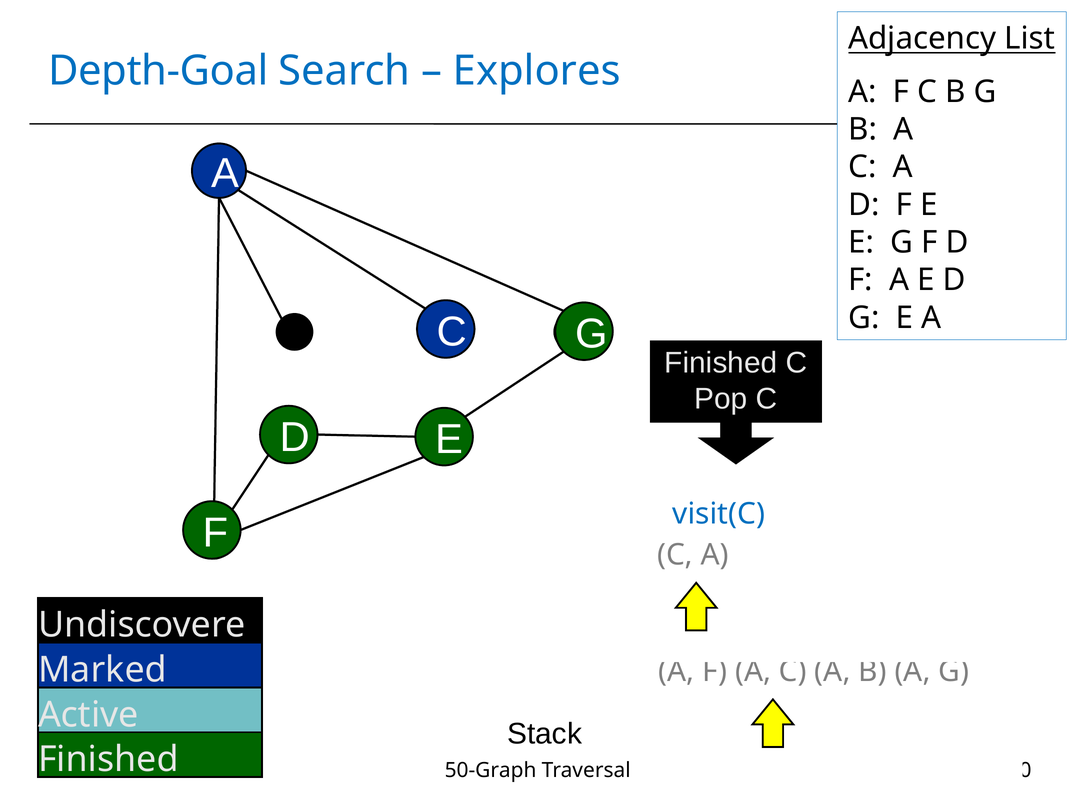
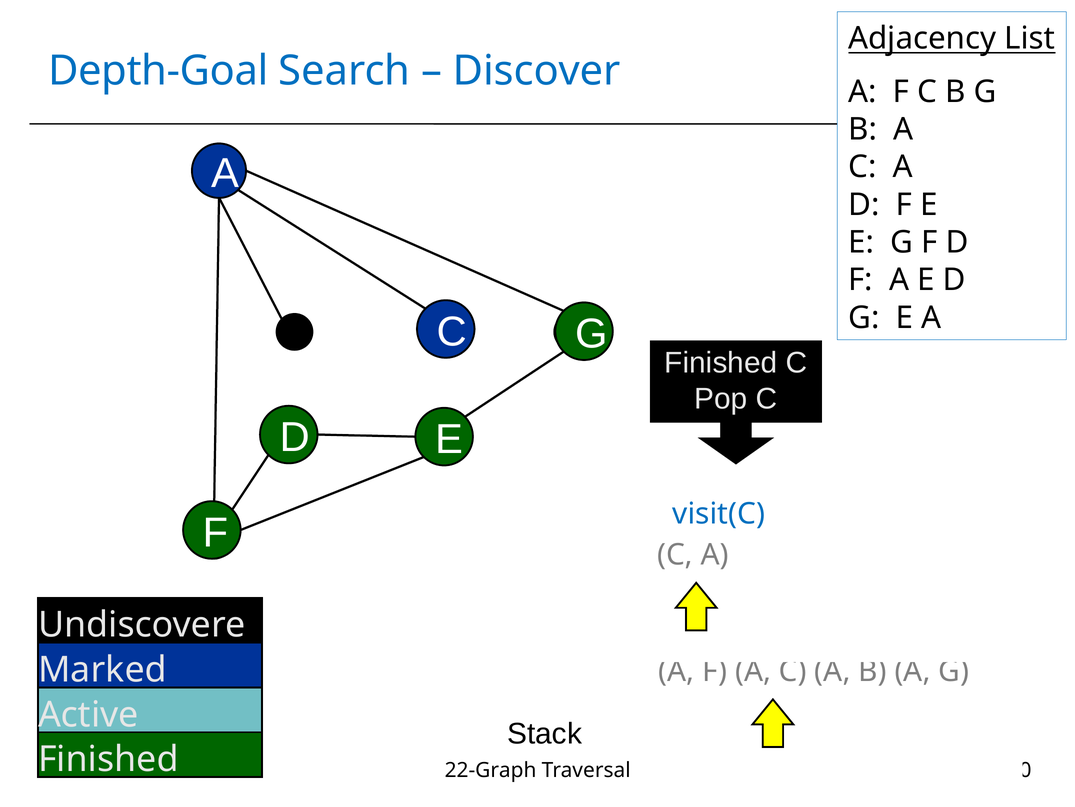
Explores: Explores -> Discover
50-Graph: 50-Graph -> 22-Graph
